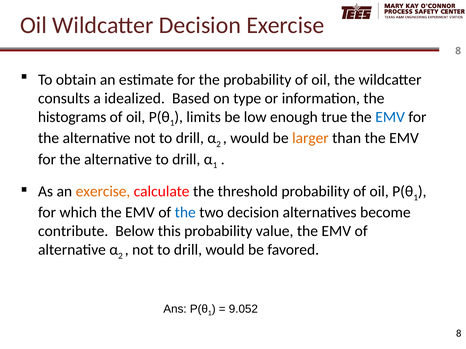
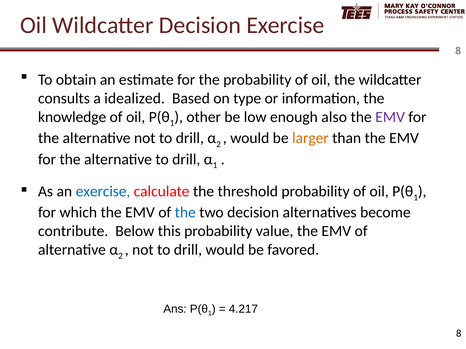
histograms: histograms -> knowledge
limits: limits -> other
true: true -> also
EMV at (390, 117) colour: blue -> purple
exercise at (103, 192) colour: orange -> blue
9.052: 9.052 -> 4.217
